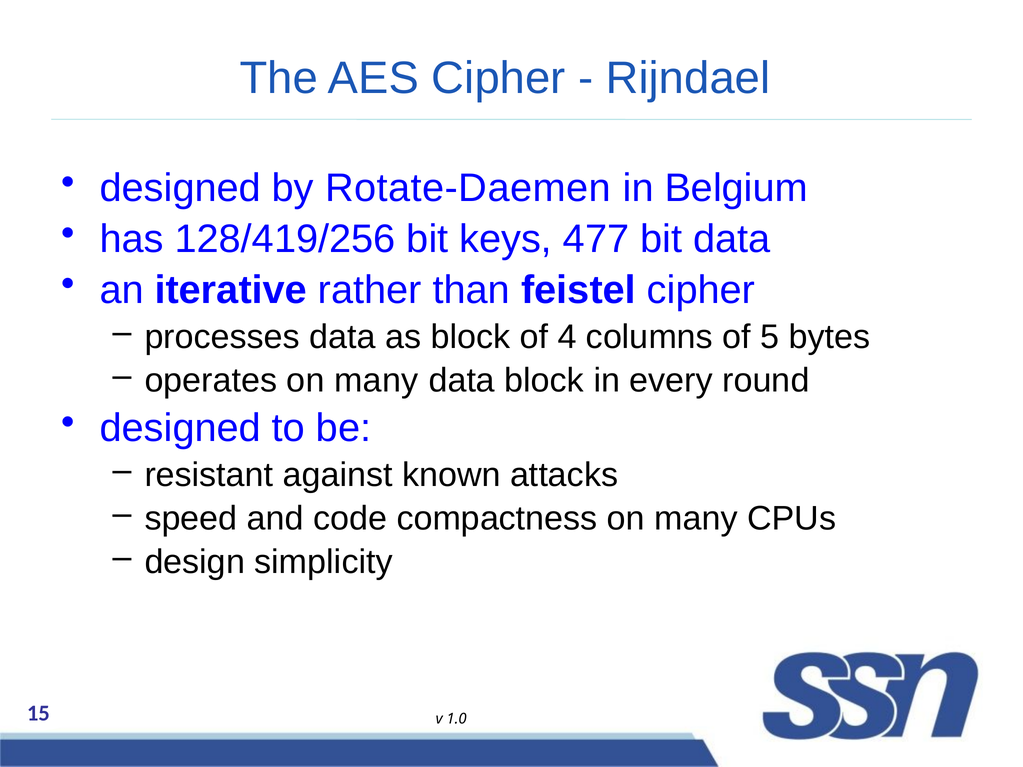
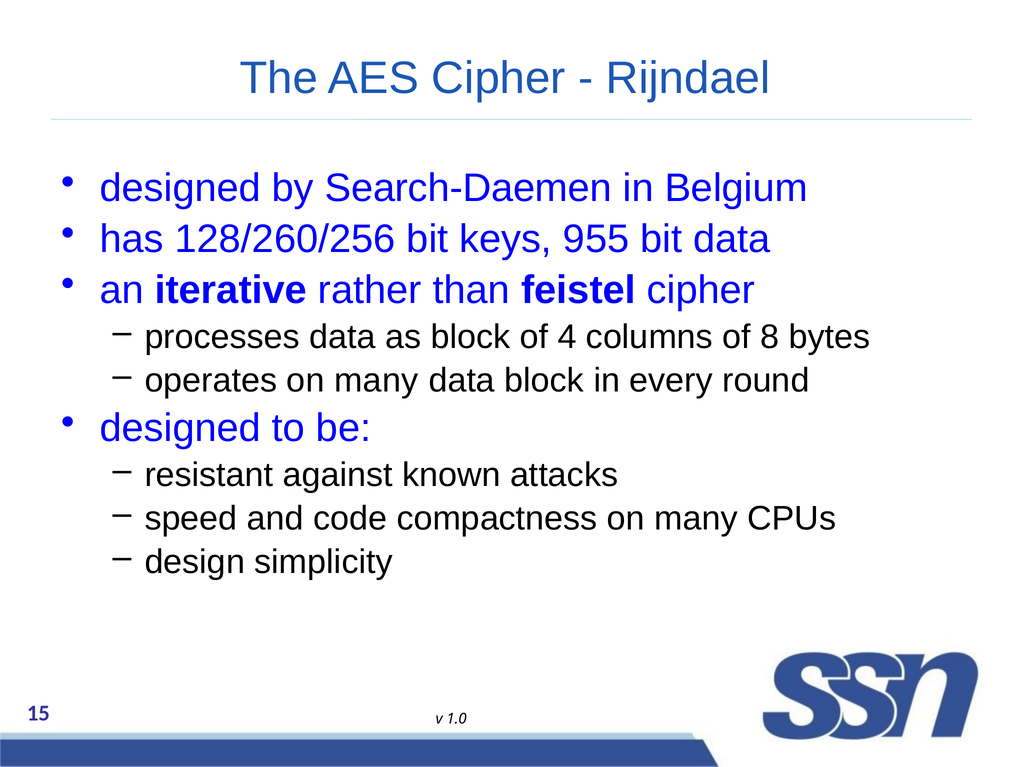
Rotate-Daemen: Rotate-Daemen -> Search-Daemen
128/419/256: 128/419/256 -> 128/260/256
477: 477 -> 955
5: 5 -> 8
